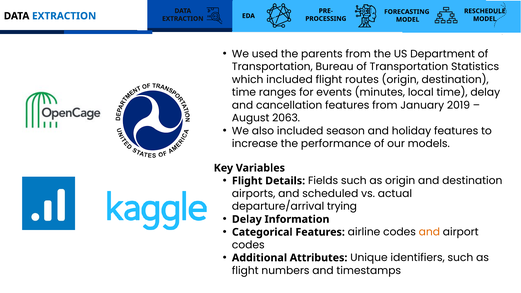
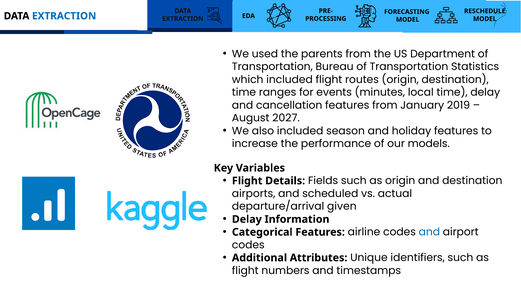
2063: 2063 -> 2027
trying: trying -> given
and at (429, 232) colour: orange -> blue
